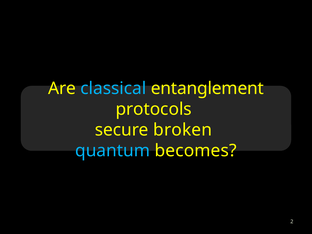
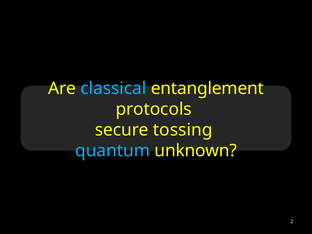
broken: broken -> tossing
becomes: becomes -> unknown
